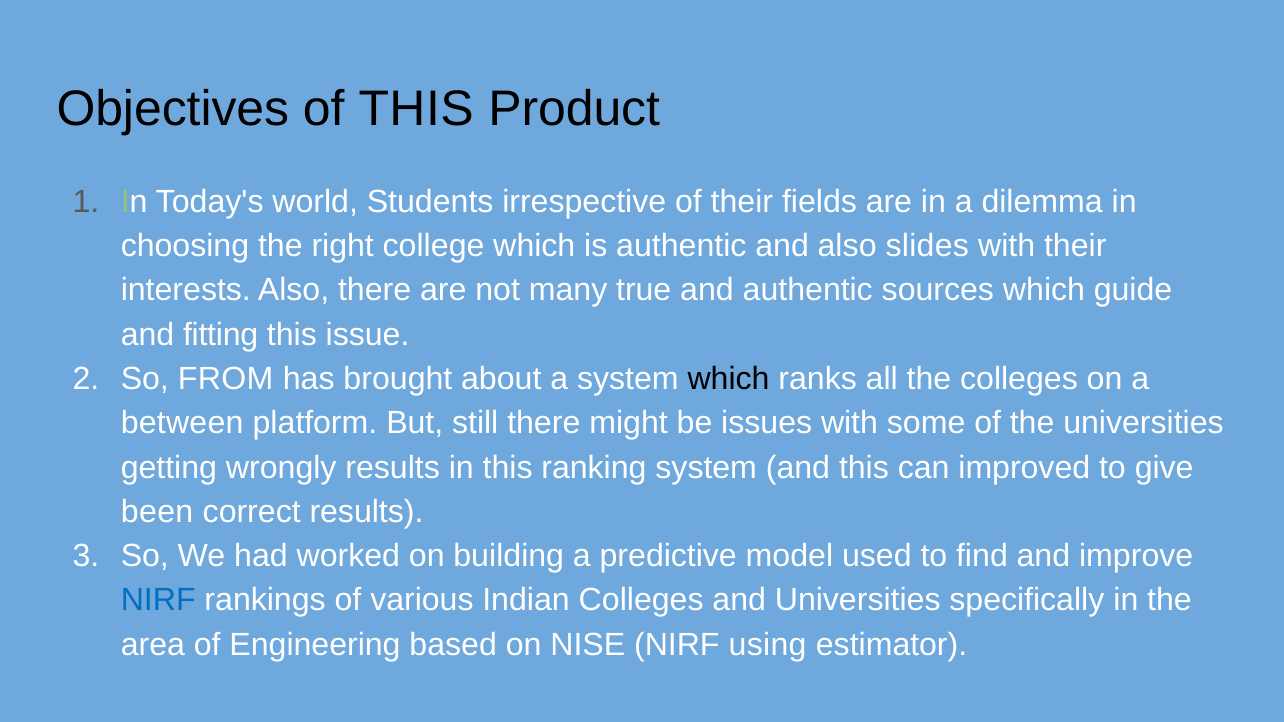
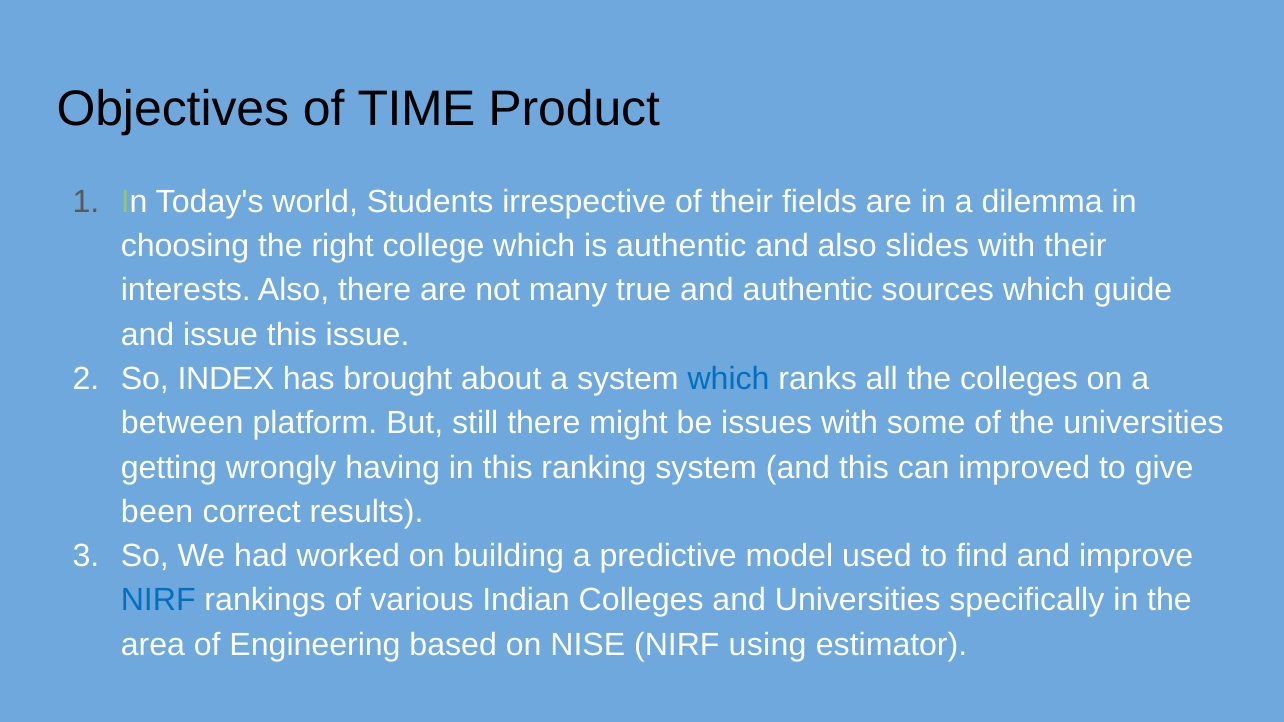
of THIS: THIS -> TIME
and fitting: fitting -> issue
FROM: FROM -> INDEX
which at (729, 379) colour: black -> blue
wrongly results: results -> having
